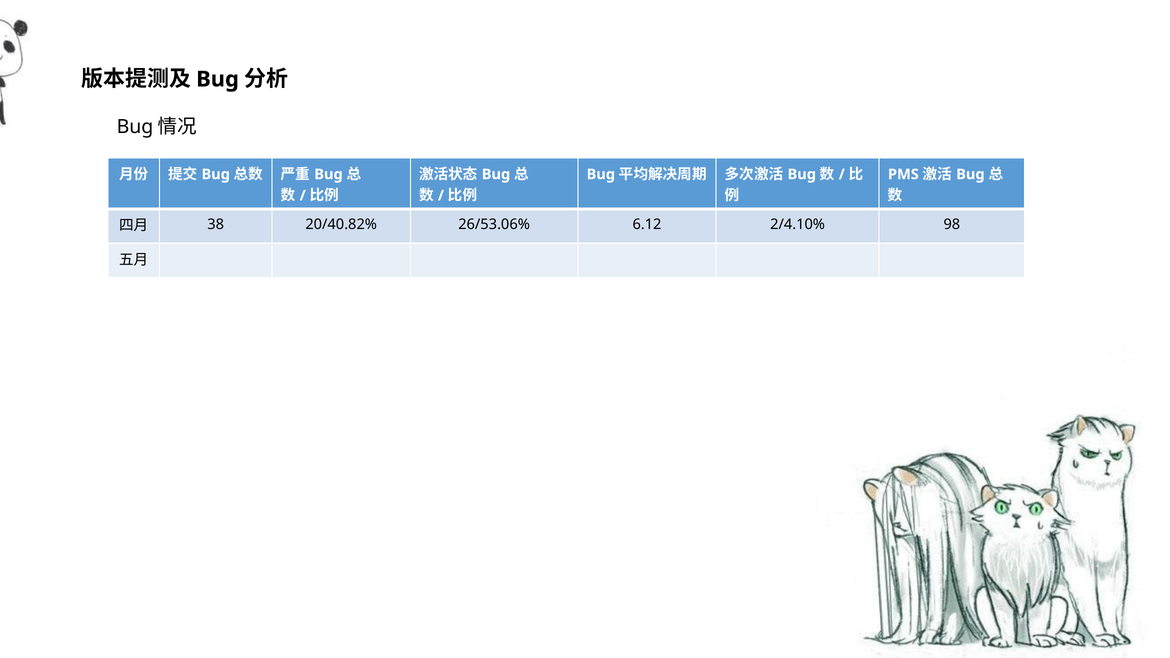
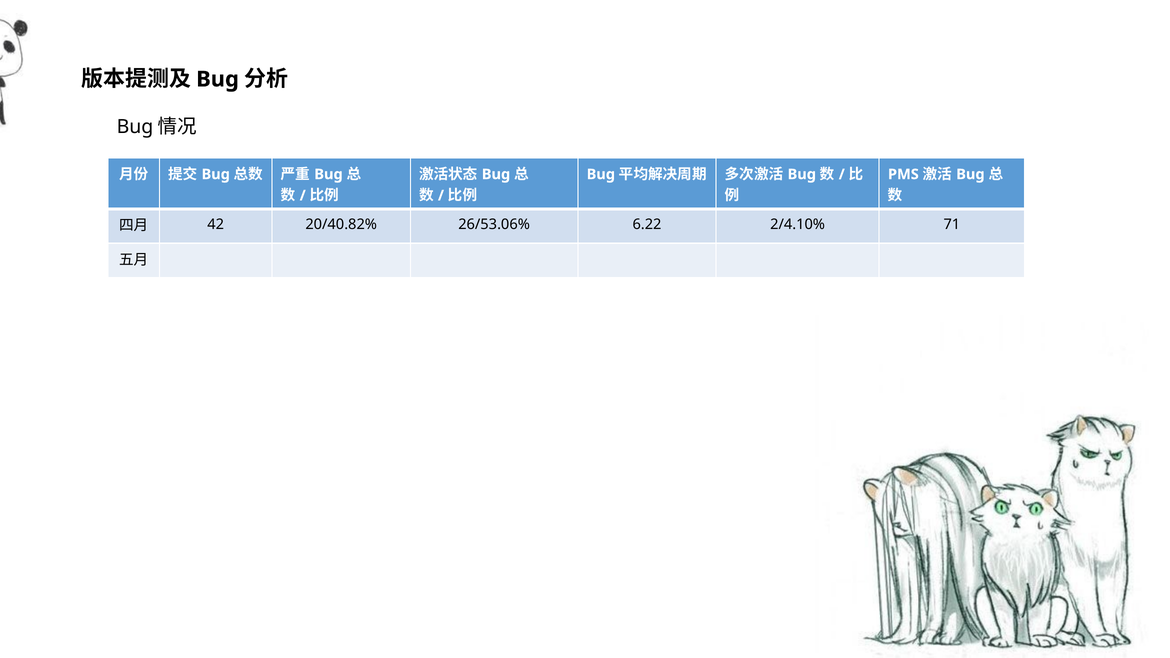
38: 38 -> 42
6.12: 6.12 -> 6.22
98: 98 -> 71
